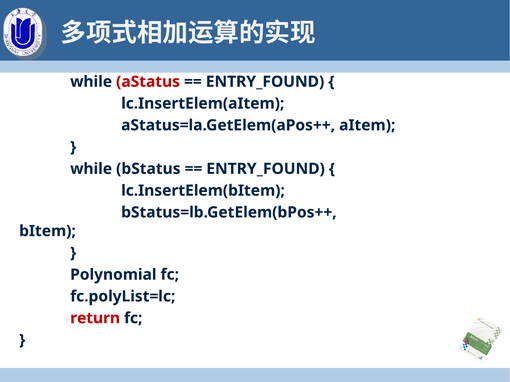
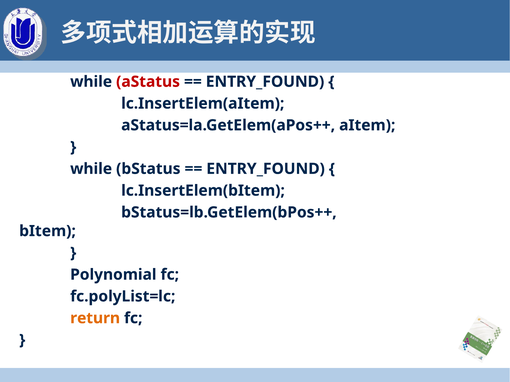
return colour: red -> orange
